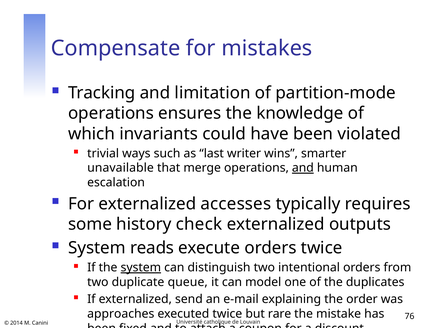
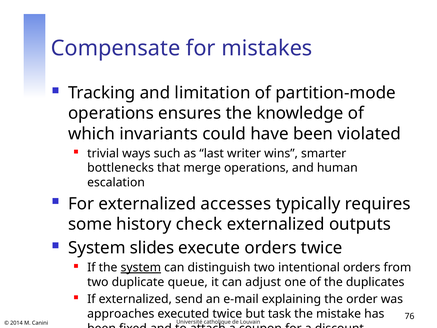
unavailable: unavailable -> bottlenecks
and at (303, 168) underline: present -> none
reads: reads -> slides
model: model -> adjust
rare: rare -> task
